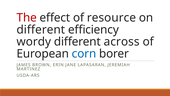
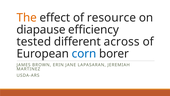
The colour: red -> orange
different at (41, 30): different -> diapause
wordy: wordy -> tested
